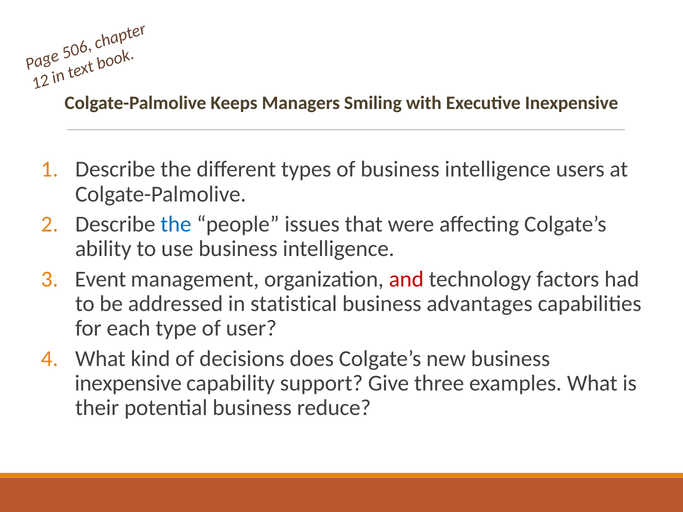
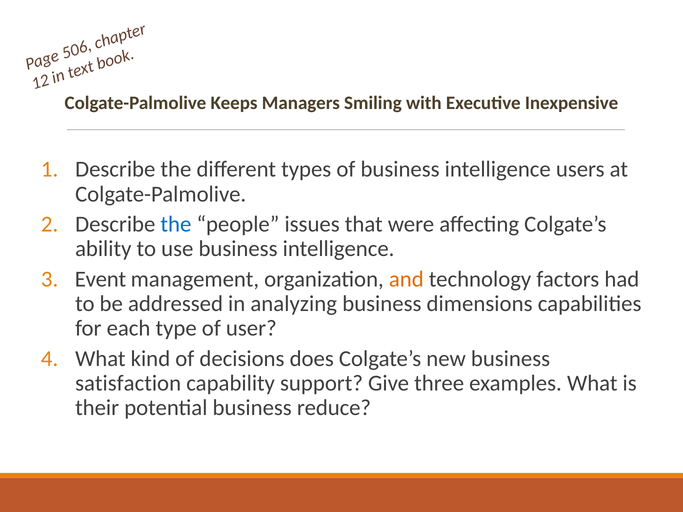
and colour: red -> orange
statistical: statistical -> analyzing
advantages: advantages -> dimensions
inexpensive at (128, 383): inexpensive -> satisfaction
